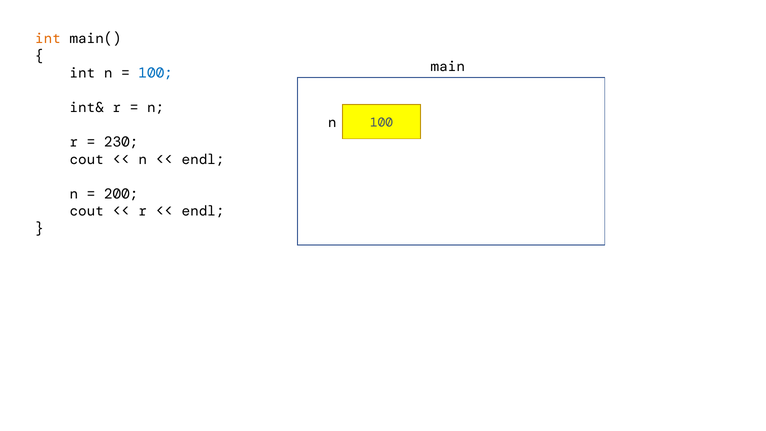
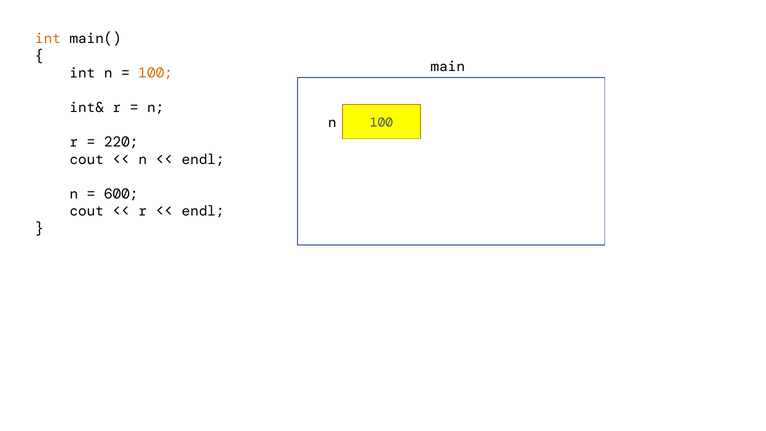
100 at (156, 73) colour: blue -> orange
230: 230 -> 220
200: 200 -> 600
